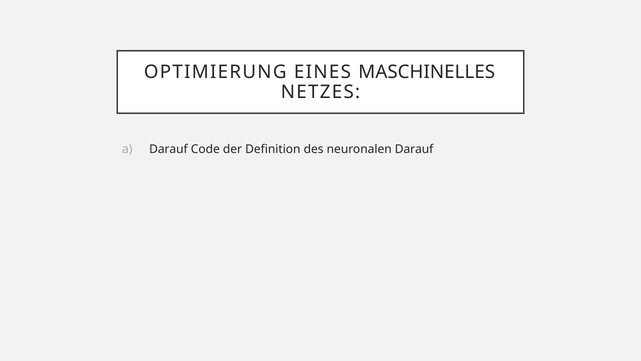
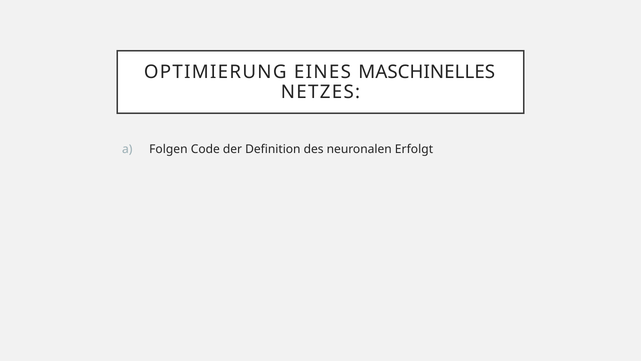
Darauf at (168, 149): Darauf -> Folgen
neuronalen Darauf: Darauf -> Erfolgt
